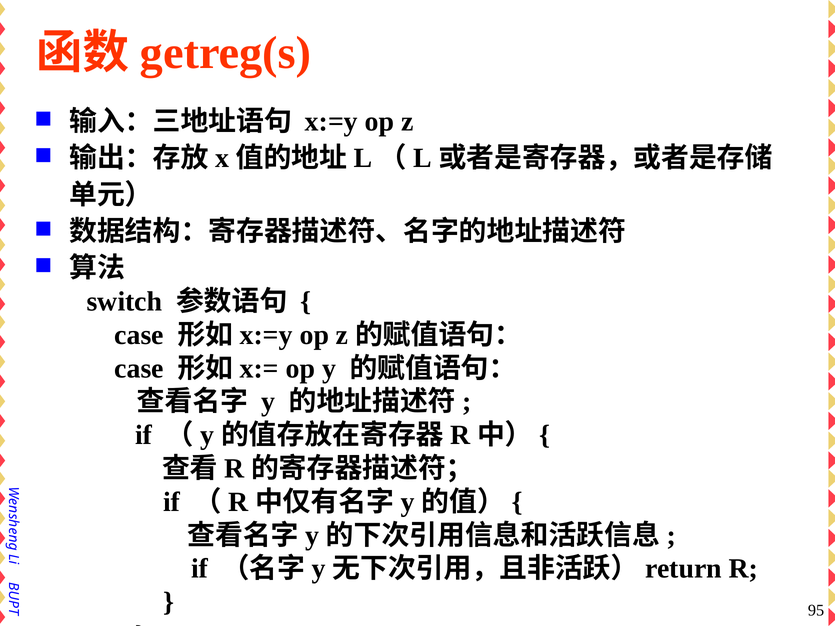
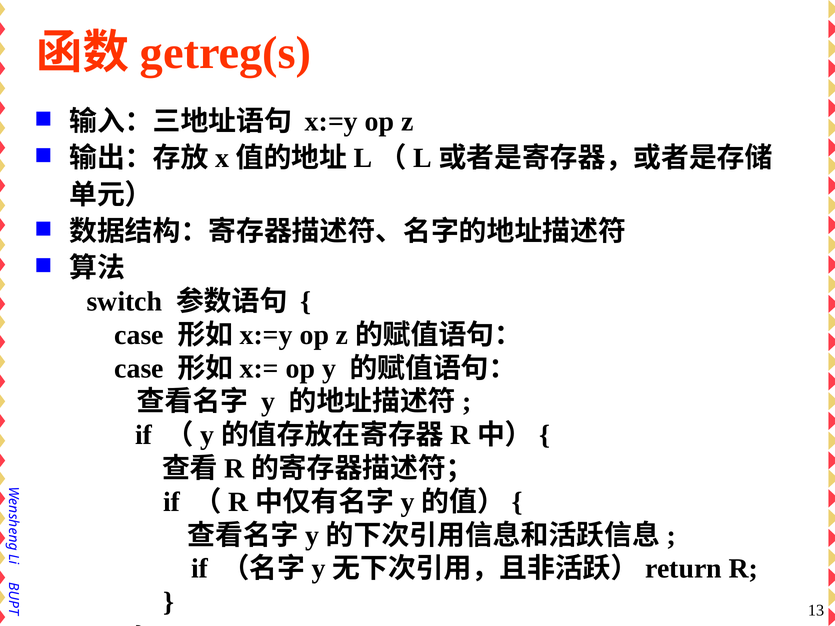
95: 95 -> 13
